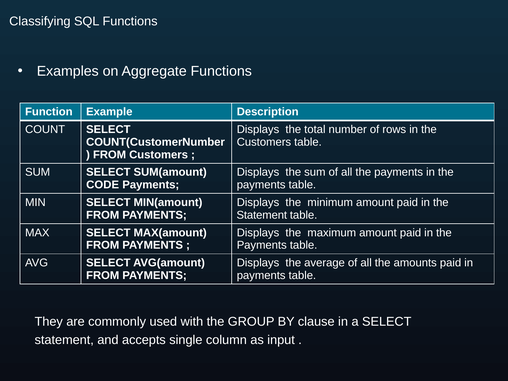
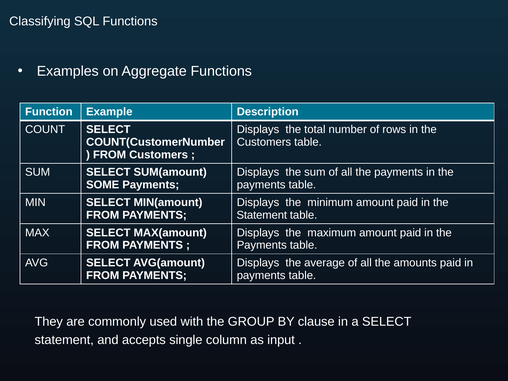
CODE: CODE -> SOME
